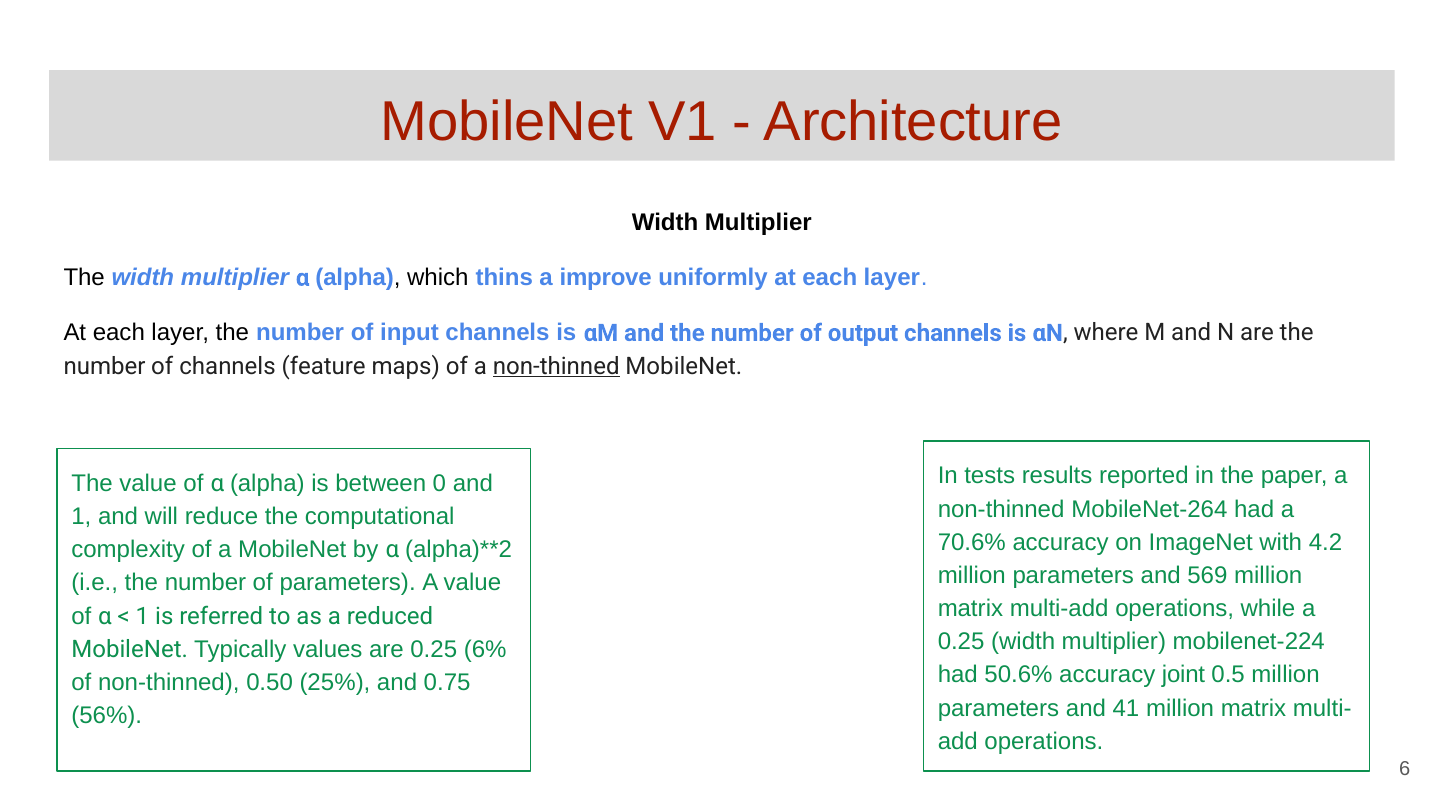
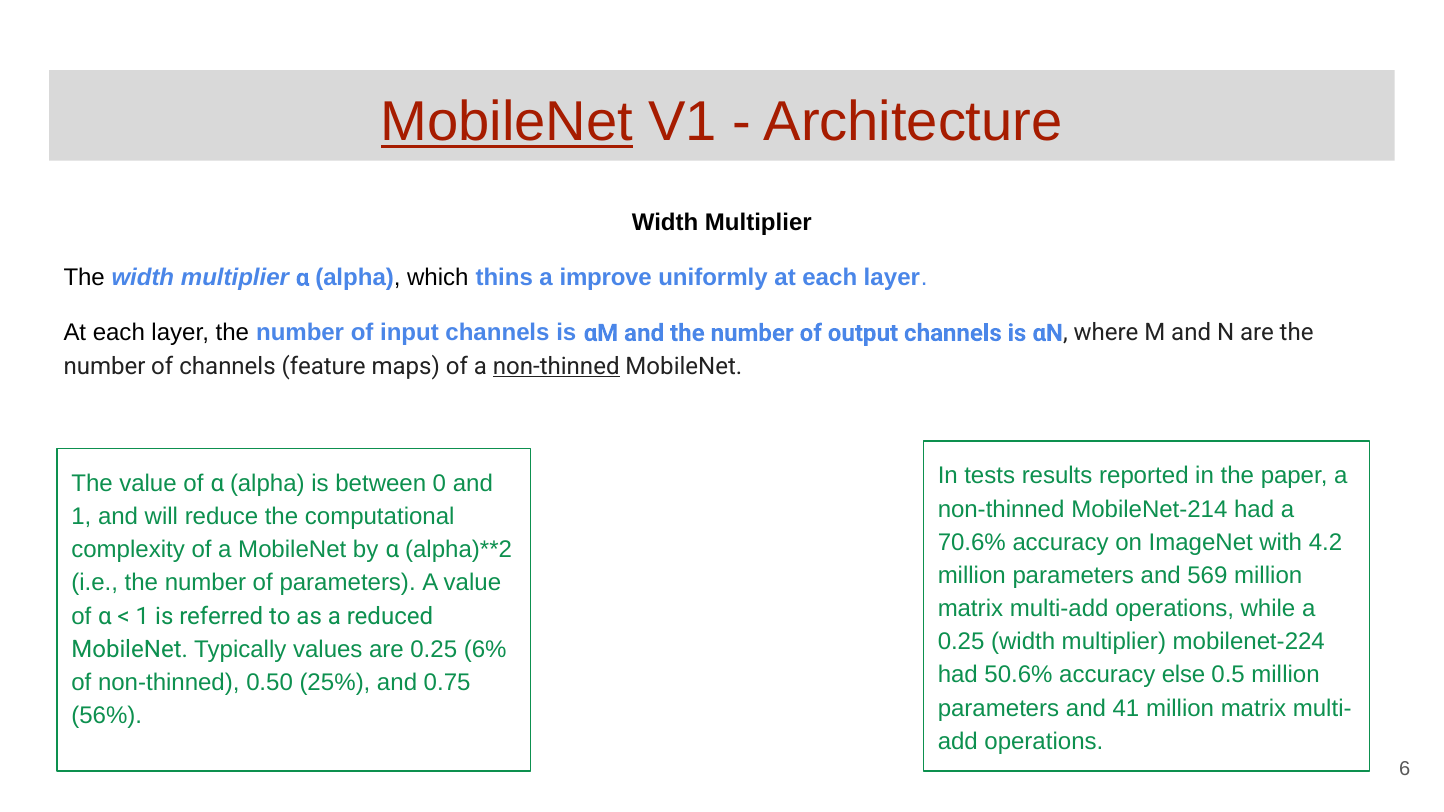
MobileNet at (507, 122) underline: none -> present
MobileNet-264: MobileNet-264 -> MobileNet-214
joint: joint -> else
